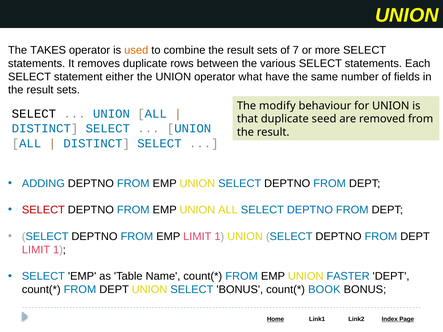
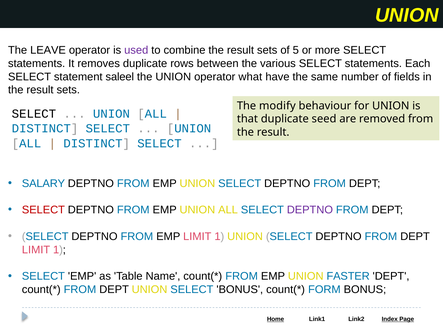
TAKES: TAKES -> LEAVE
used colour: orange -> purple
7: 7 -> 5
either: either -> saleel
ADDING: ADDING -> SALARY
DEPTNO at (310, 210) colour: blue -> purple
BOOK: BOOK -> FORM
